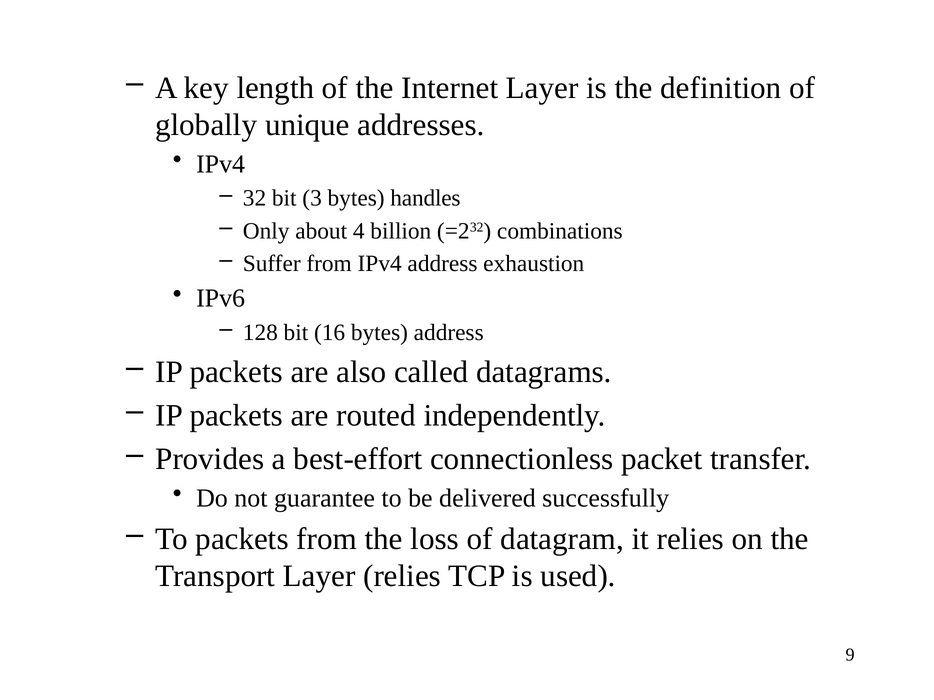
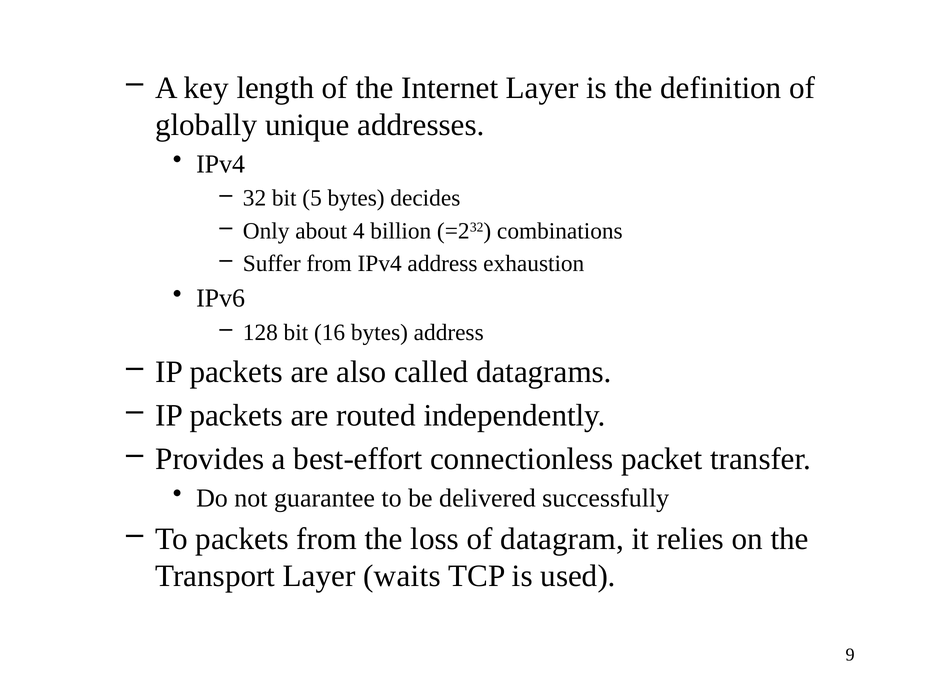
3: 3 -> 5
handles: handles -> decides
Layer relies: relies -> waits
